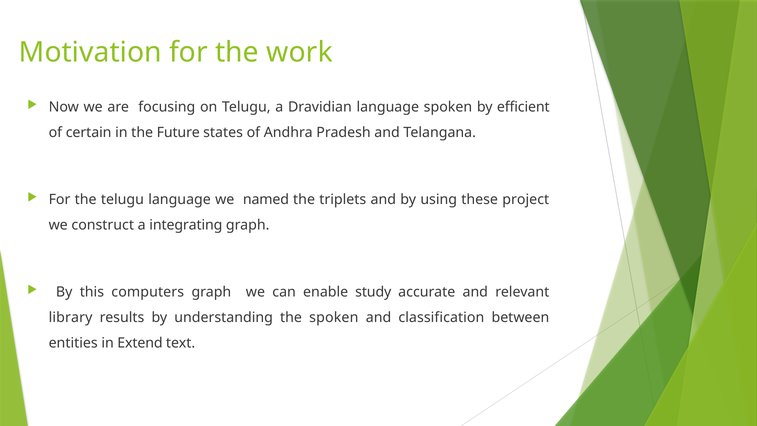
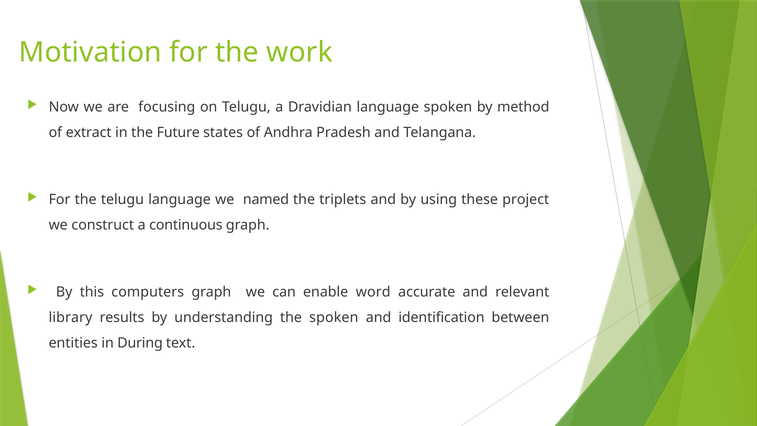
efficient: efficient -> method
certain: certain -> extract
integrating: integrating -> continuous
study: study -> word
classification: classification -> identification
Extend: Extend -> During
